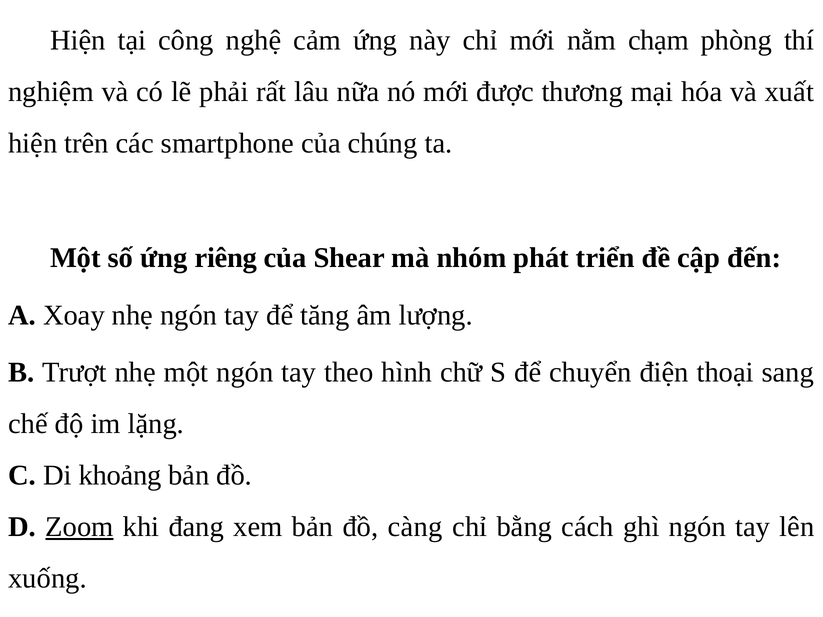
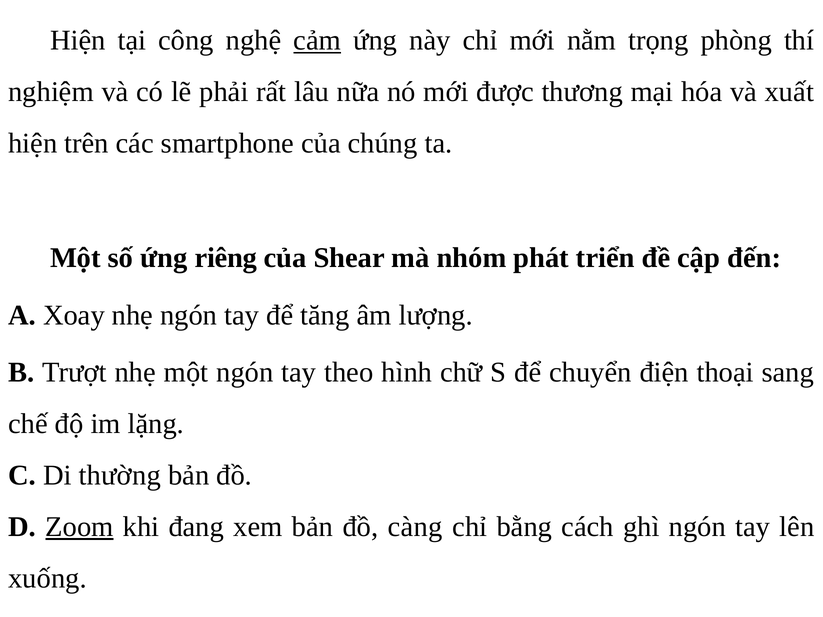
cảm underline: none -> present
chạm: chạm -> trọng
khoảng: khoảng -> thường
